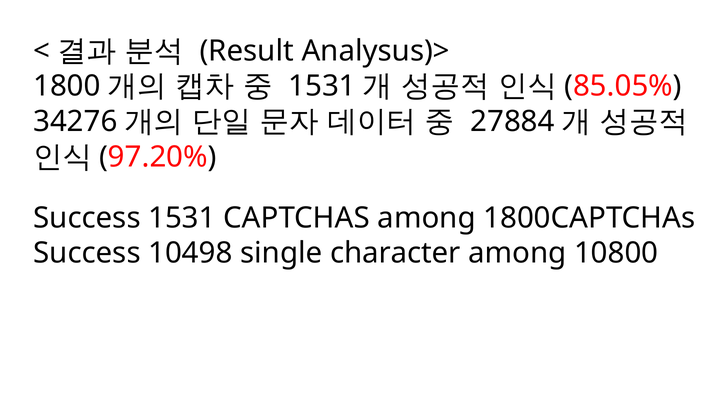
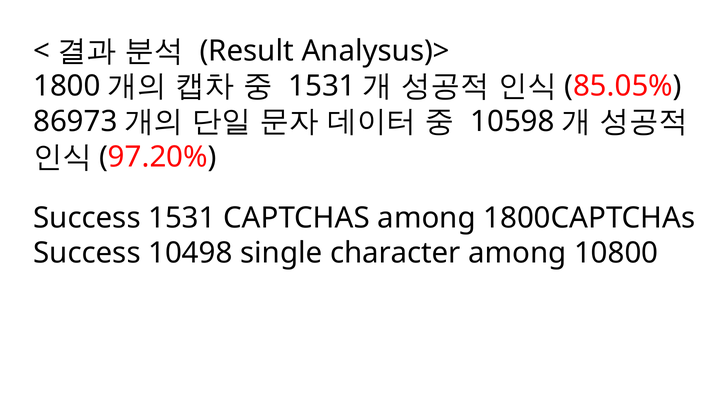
34276: 34276 -> 86973
27884: 27884 -> 10598
